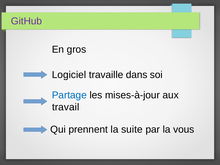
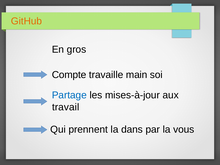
GitHub colour: purple -> orange
Logiciel: Logiciel -> Compte
dans: dans -> main
suite: suite -> dans
